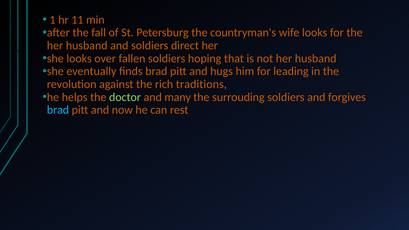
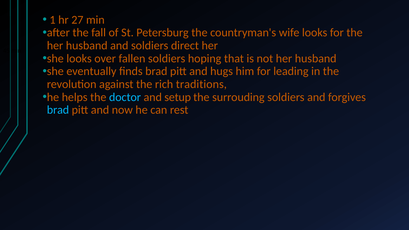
11: 11 -> 27
doctor colour: light green -> light blue
many: many -> setup
